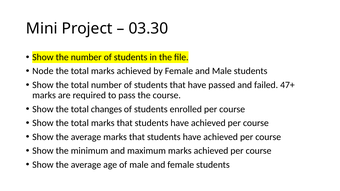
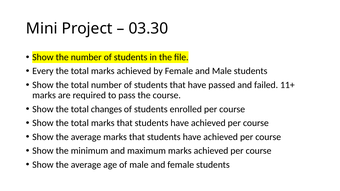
Node: Node -> Every
47+: 47+ -> 11+
